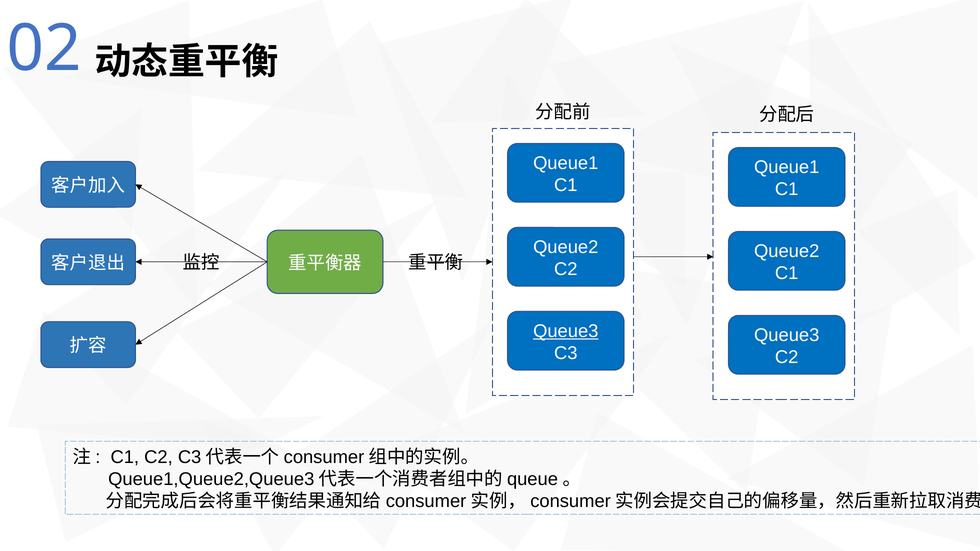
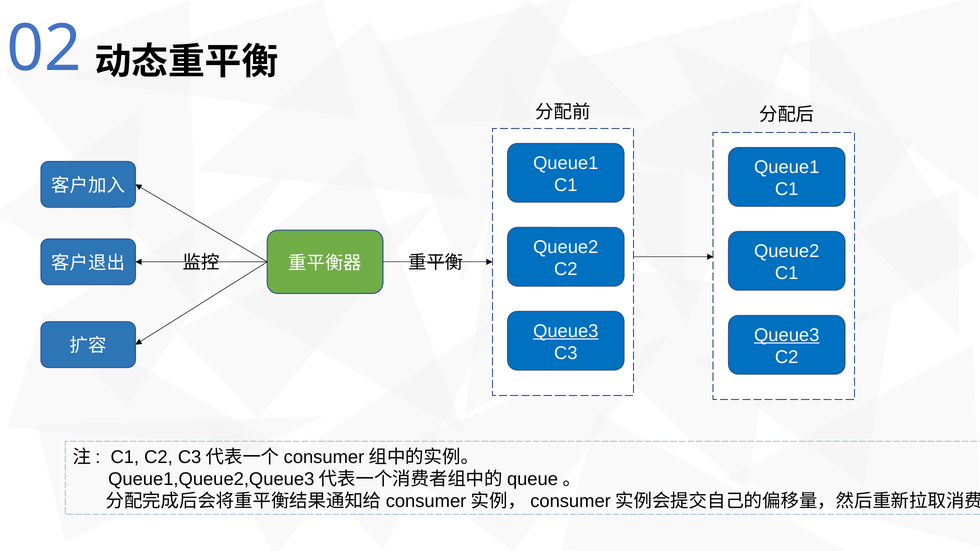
Queue3 at (787, 335) underline: none -> present
